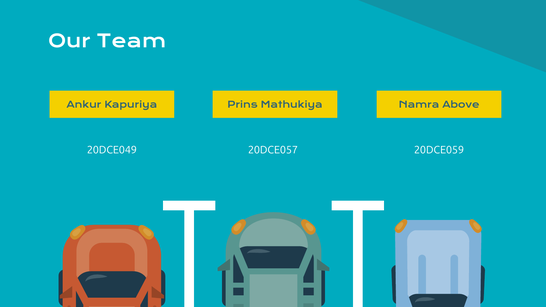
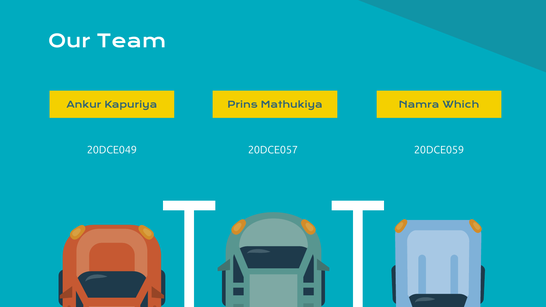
Above: Above -> Which
